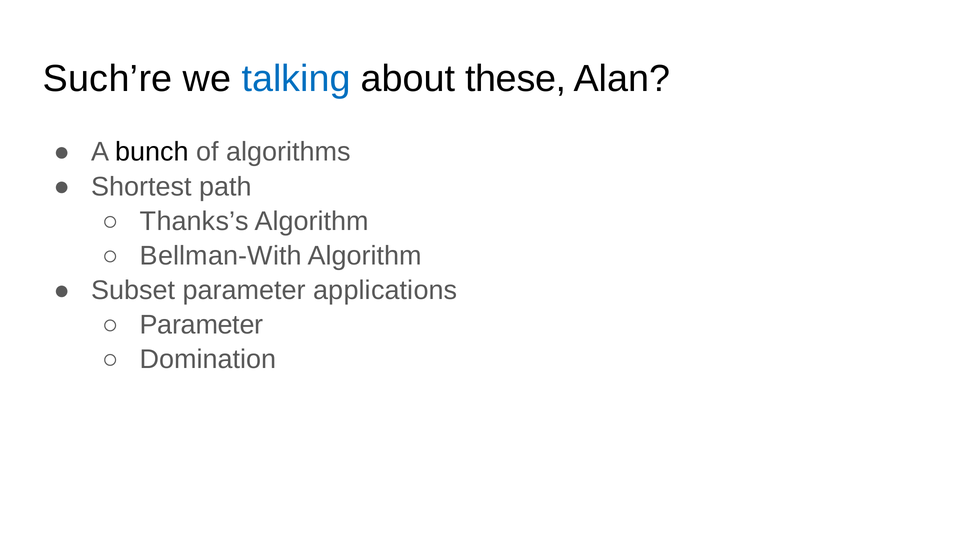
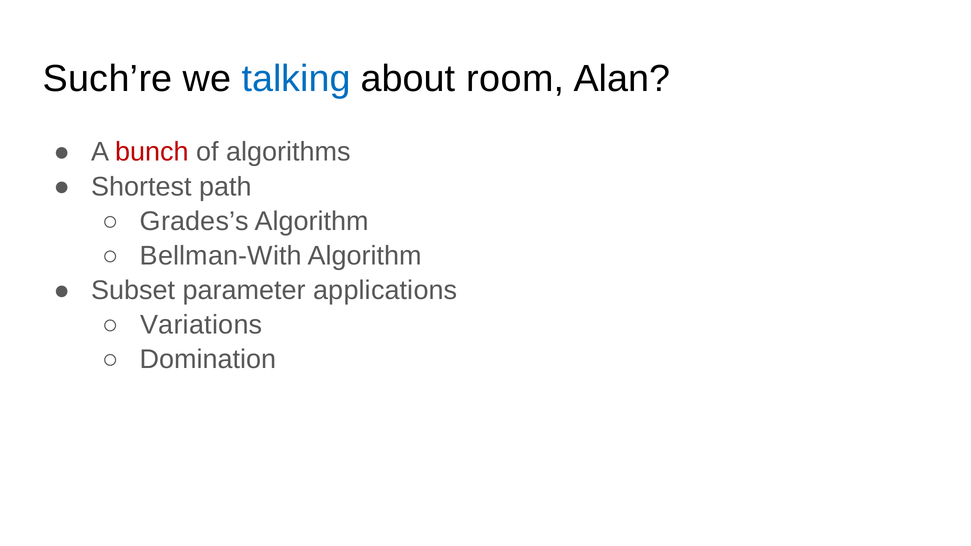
these: these -> room
bunch colour: black -> red
Thanks’s: Thanks’s -> Grades’s
Parameter at (202, 325): Parameter -> Variations
